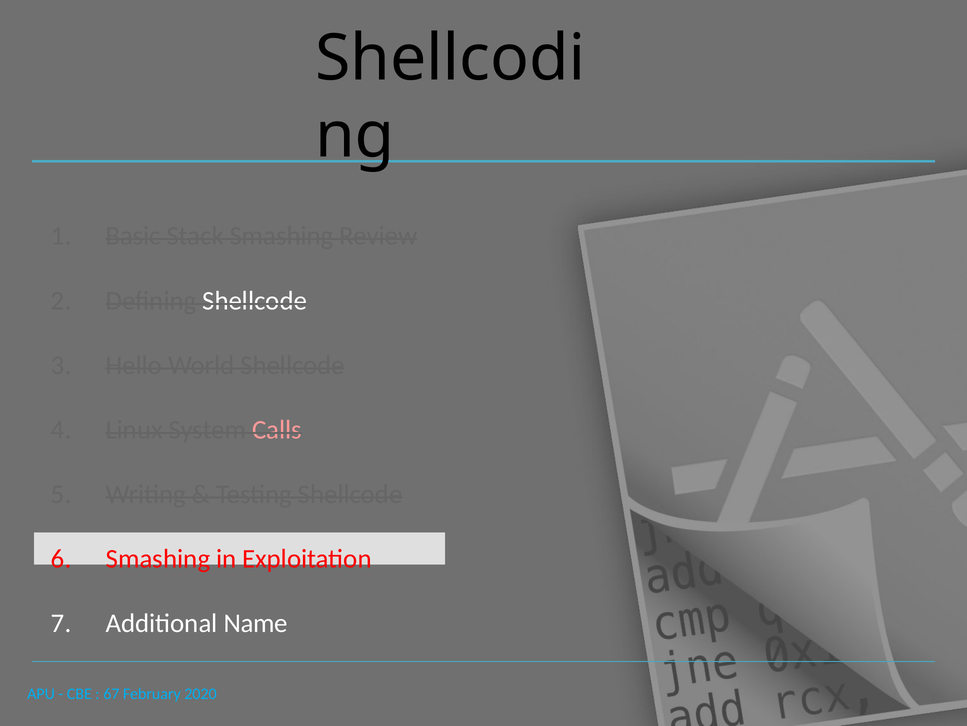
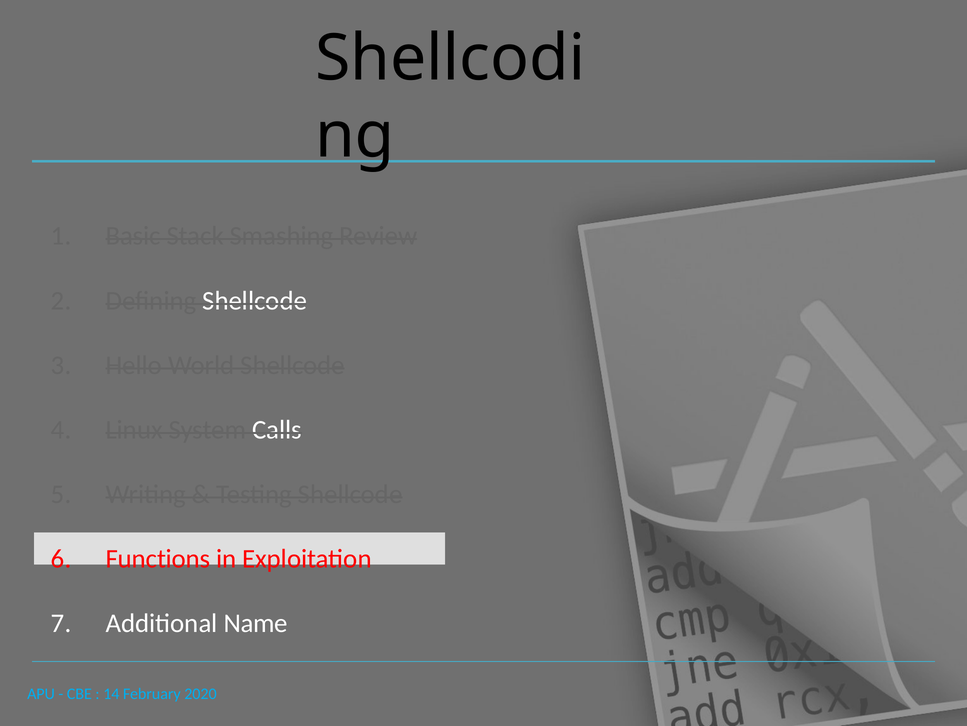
Calls colour: pink -> white
Smashing at (158, 558): Smashing -> Functions
67: 67 -> 14
